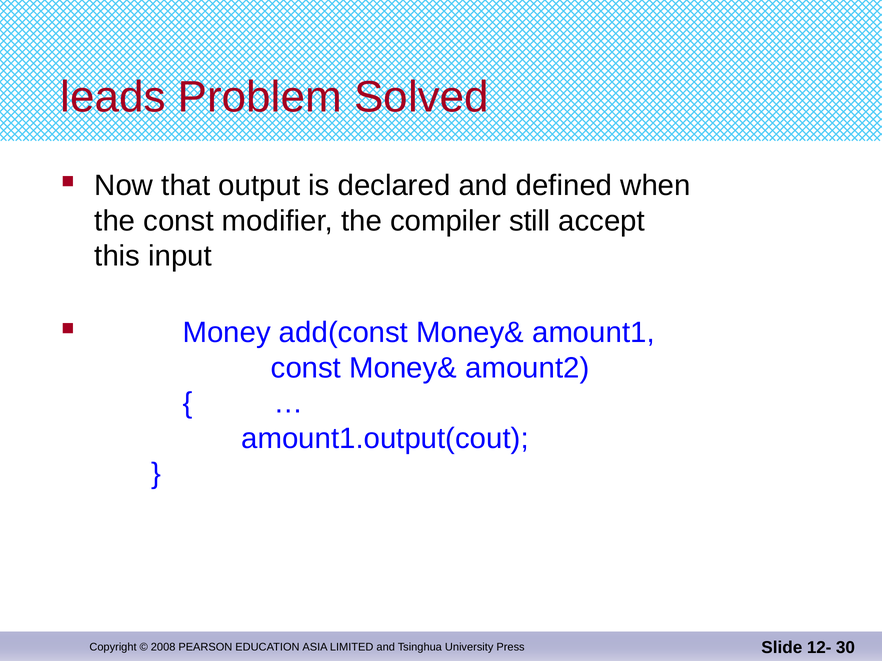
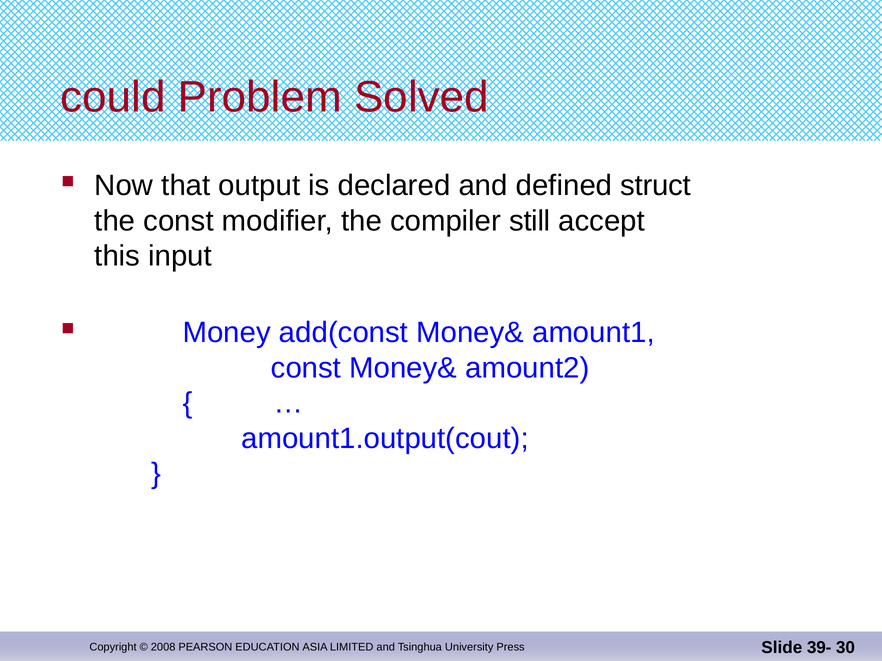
leads: leads -> could
when: when -> struct
12-: 12- -> 39-
